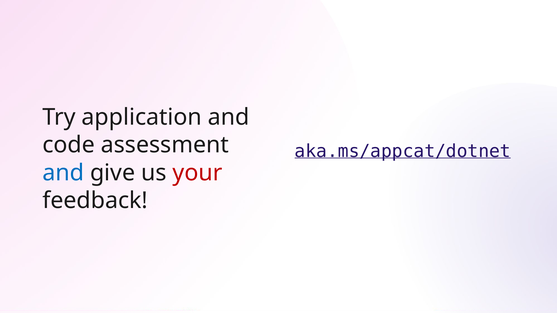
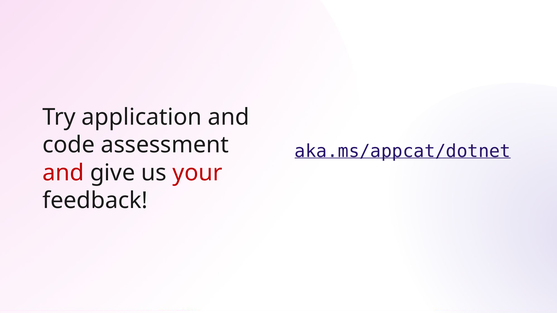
and at (63, 173) colour: blue -> red
